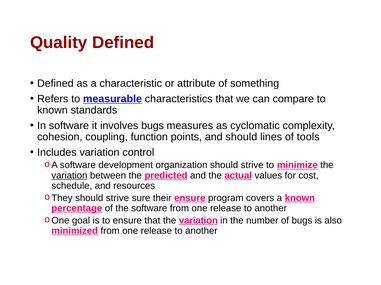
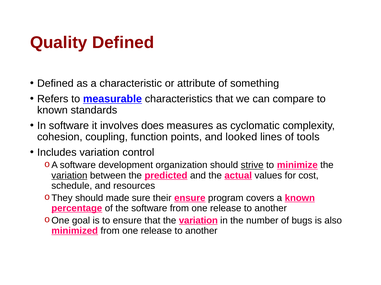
involves bugs: bugs -> does
and should: should -> looked
strive at (252, 166) underline: none -> present
strive at (117, 198): strive -> made
